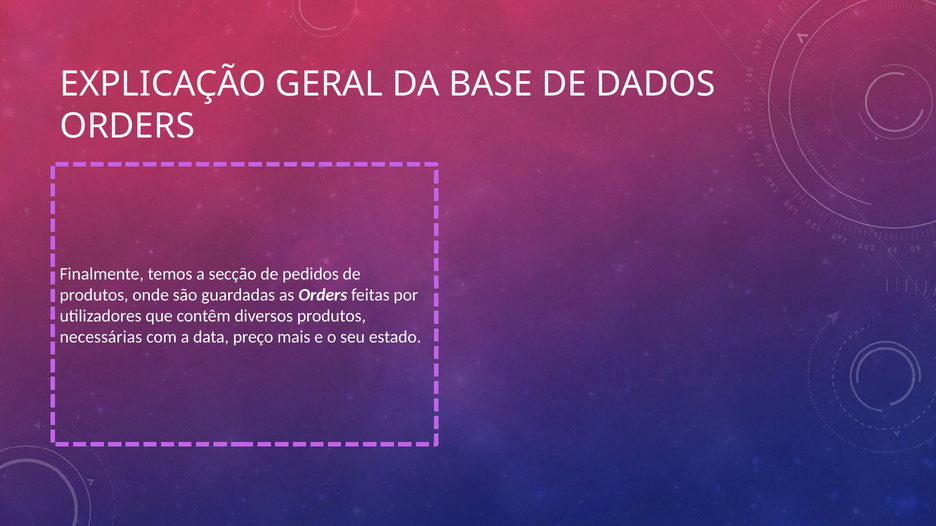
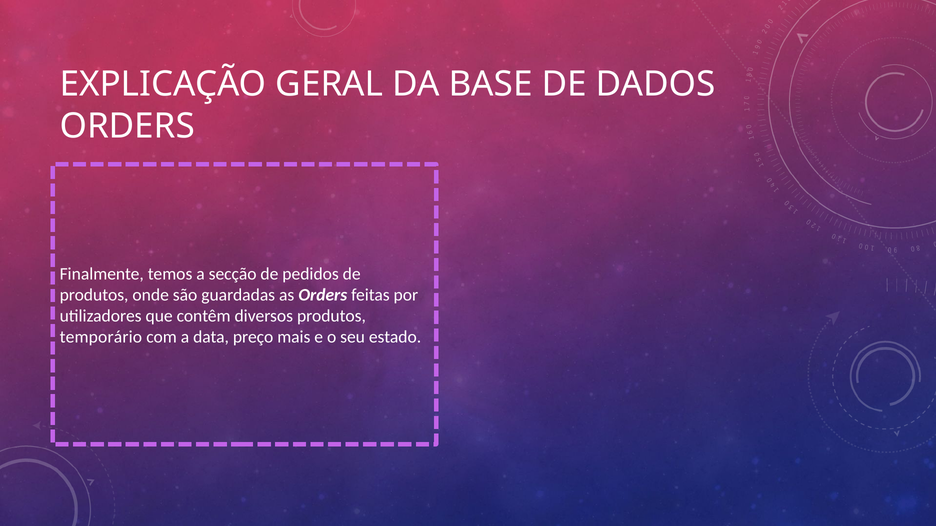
necessárias: necessárias -> temporário
